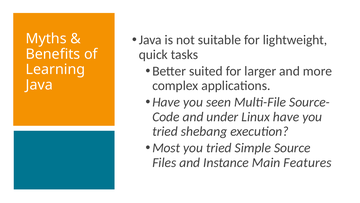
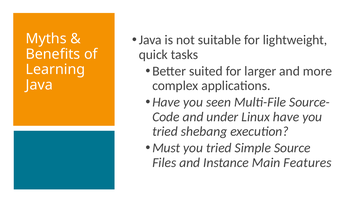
Most: Most -> Must
